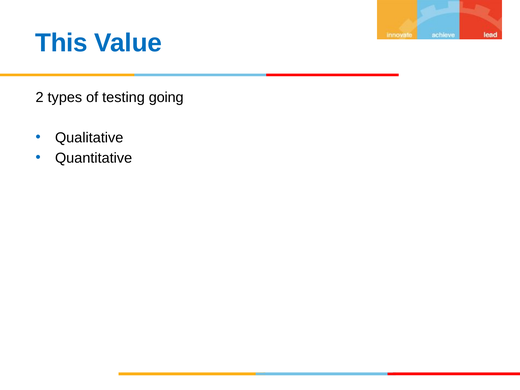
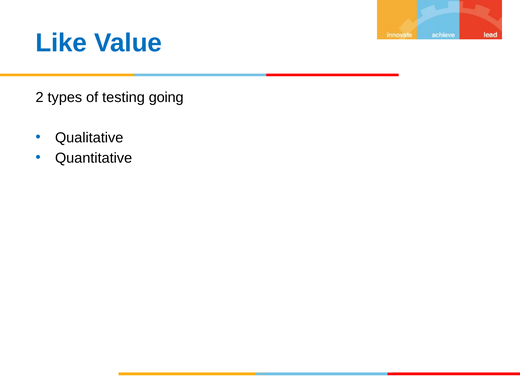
This: This -> Like
